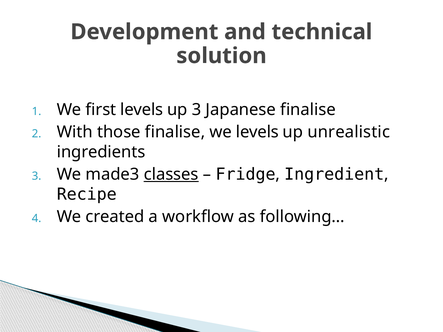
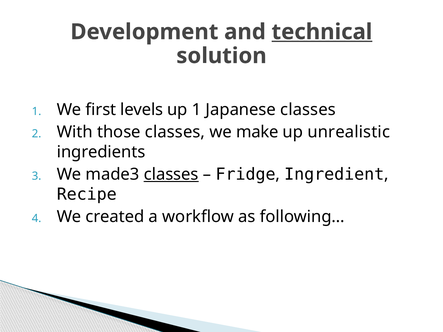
technical underline: none -> present
up 3: 3 -> 1
Japanese finalise: finalise -> classes
those finalise: finalise -> classes
we levels: levels -> make
